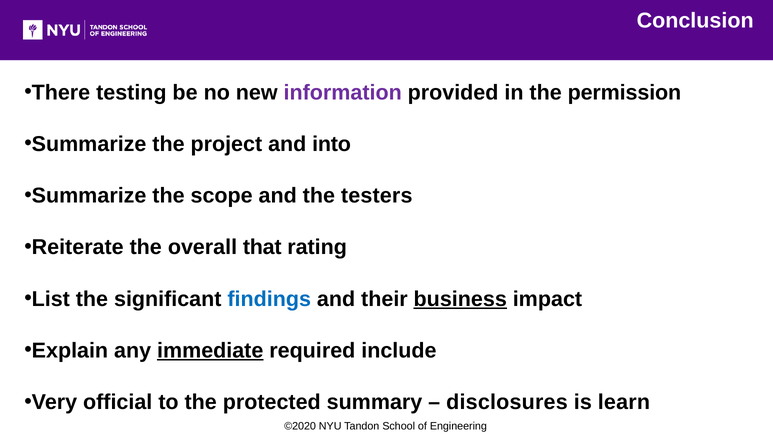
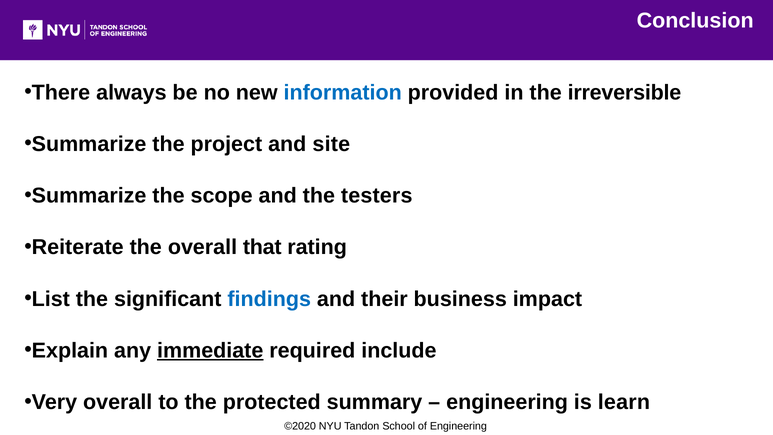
testing: testing -> always
information colour: purple -> blue
permission: permission -> irreversible
into: into -> site
business underline: present -> none
Very official: official -> overall
disclosures at (507, 402): disclosures -> engineering
